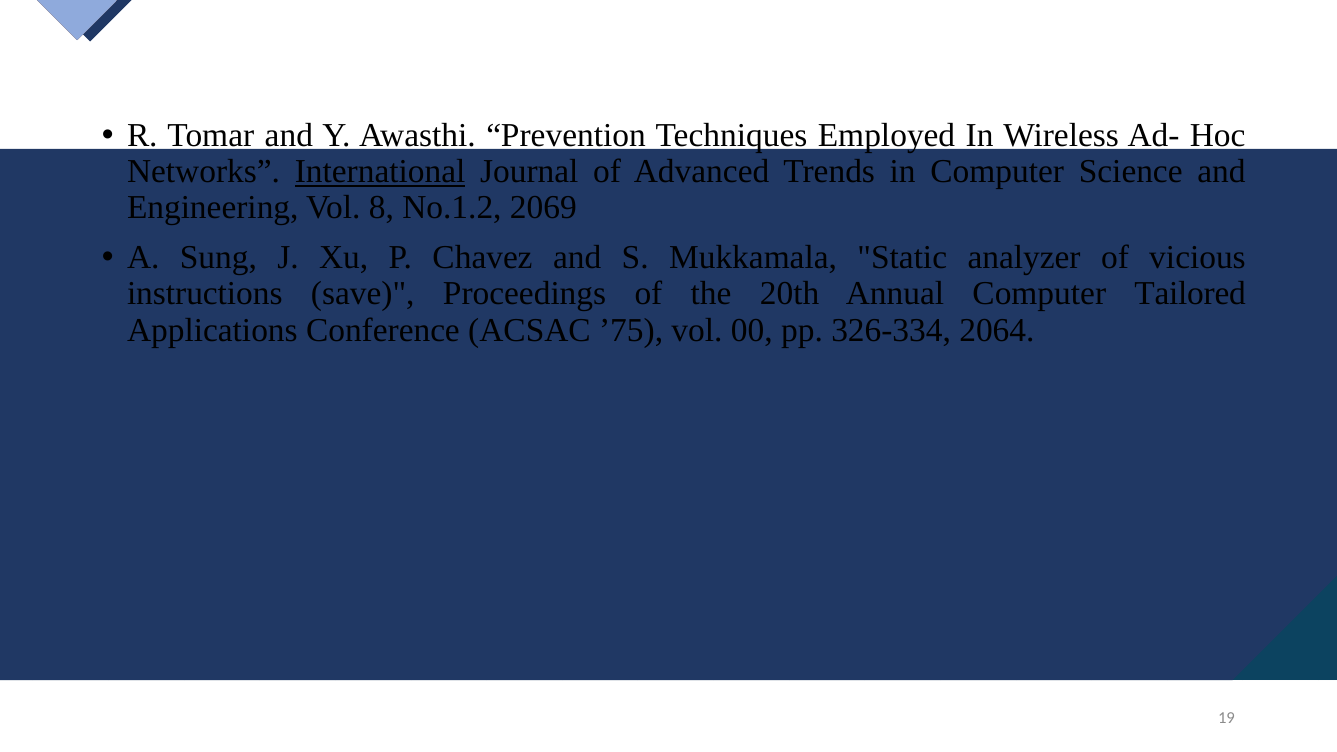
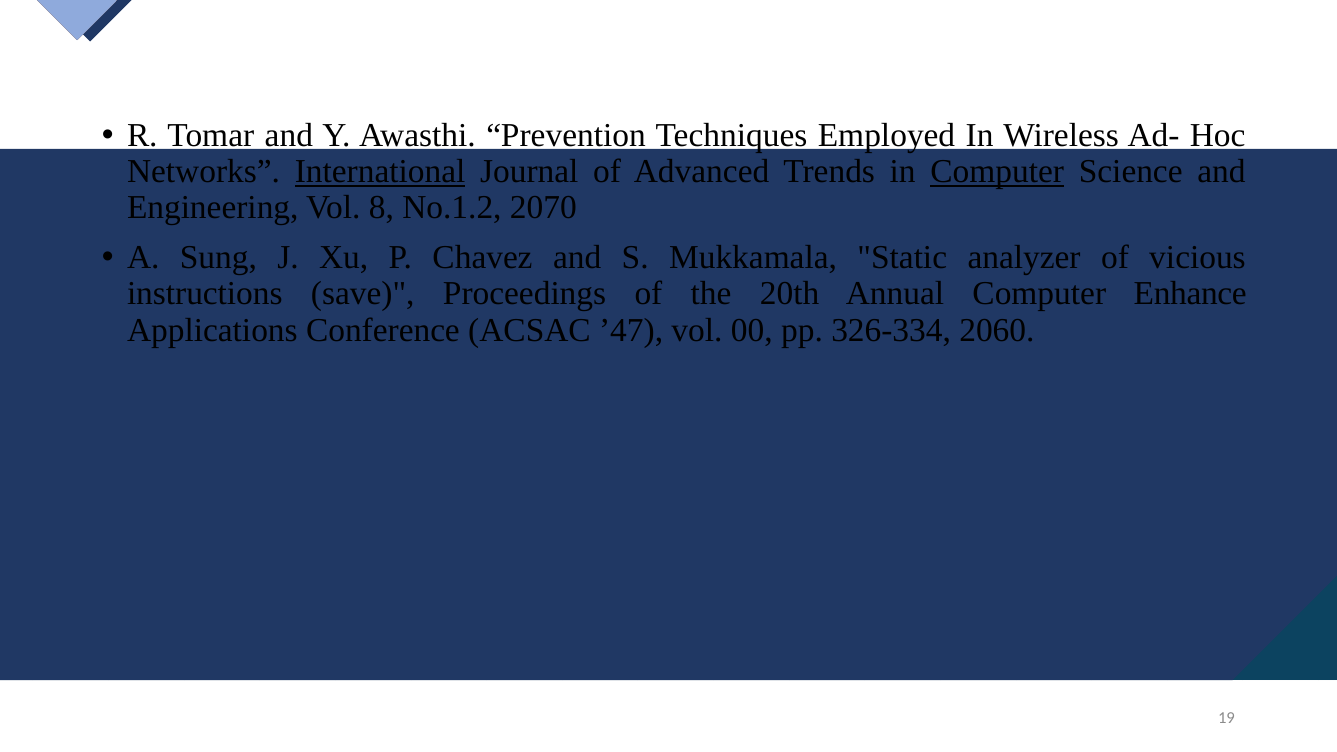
Computer at (997, 172) underline: none -> present
2069: 2069 -> 2070
Tailored: Tailored -> Enhance
’75: ’75 -> ’47
2064: 2064 -> 2060
